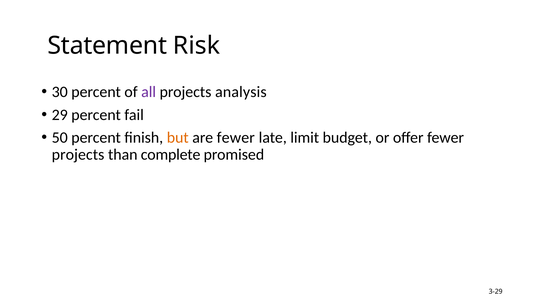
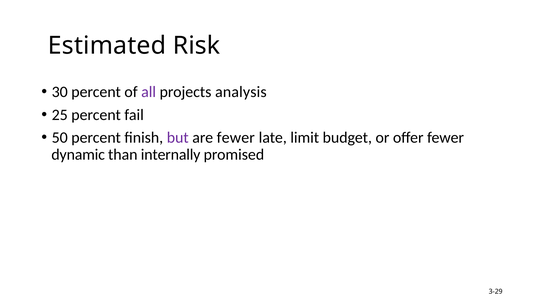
Statement: Statement -> Estimated
29: 29 -> 25
but colour: orange -> purple
projects at (78, 155): projects -> dynamic
complete: complete -> internally
